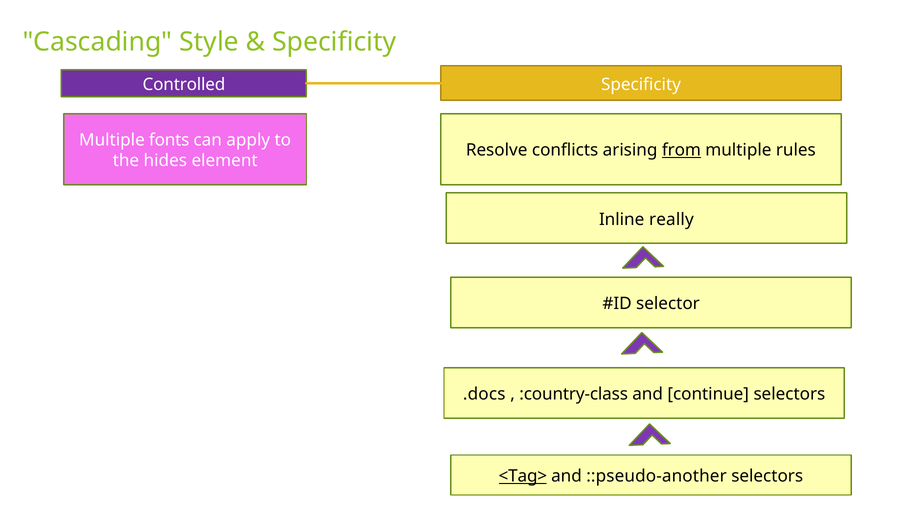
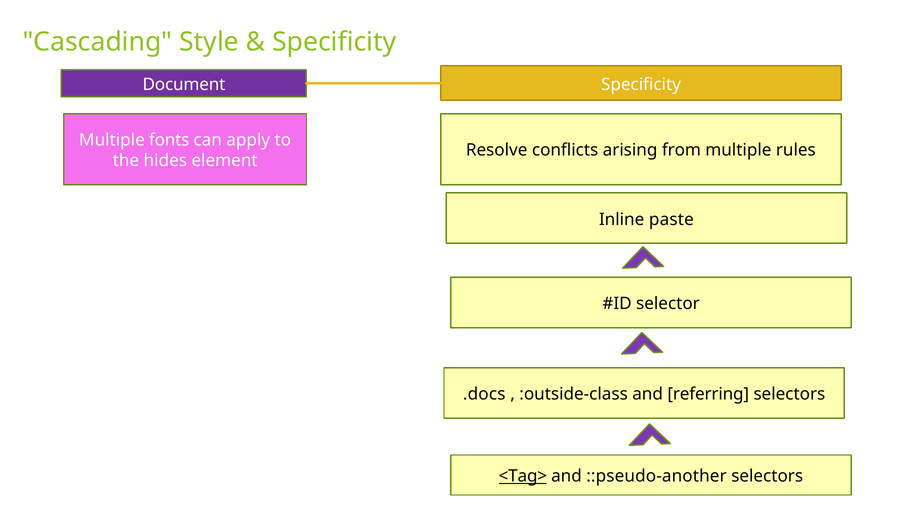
Controlled: Controlled -> Document
from underline: present -> none
really: really -> paste
:country-class: :country-class -> :outside-class
continue: continue -> referring
